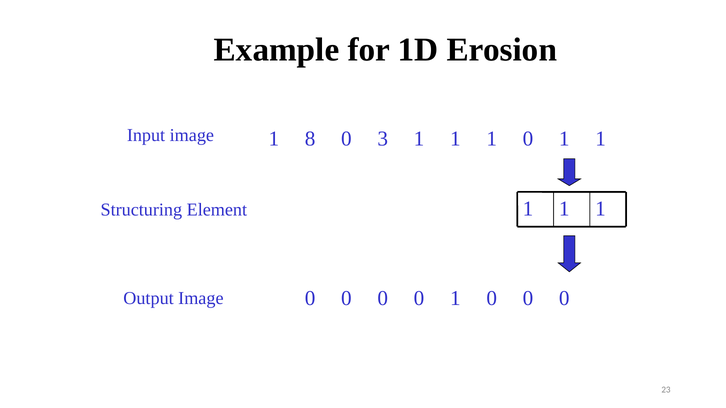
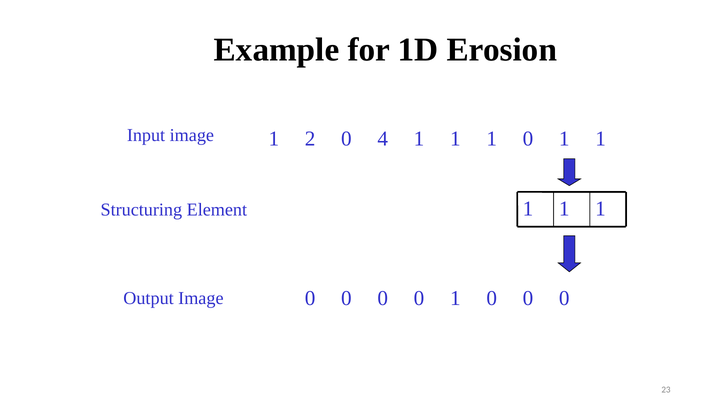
8: 8 -> 2
3: 3 -> 4
